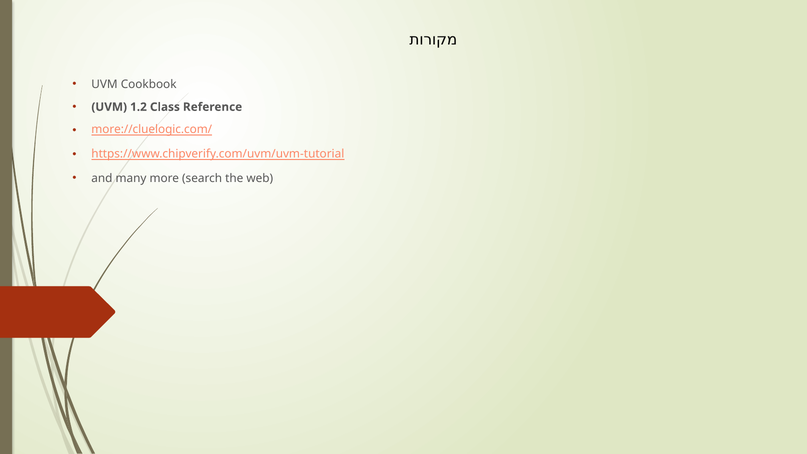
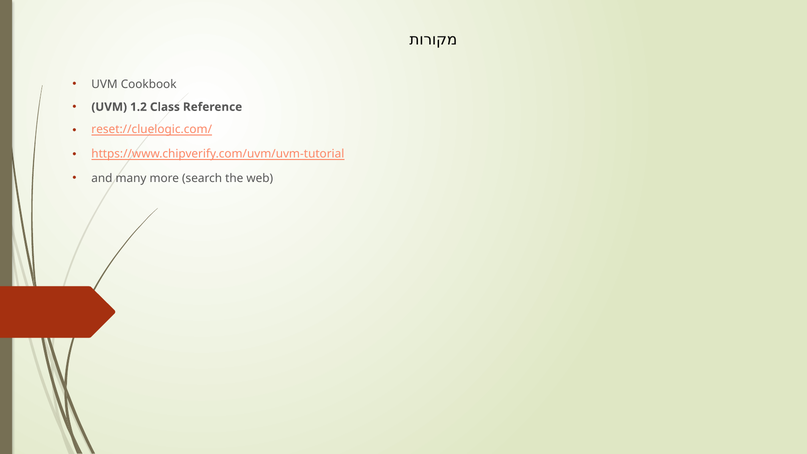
more://cluelogic.com/: more://cluelogic.com/ -> reset://cluelogic.com/
